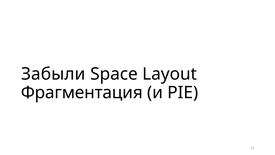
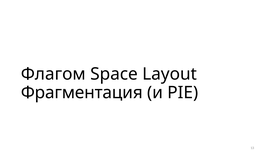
Забыли: Забыли -> Флагом
